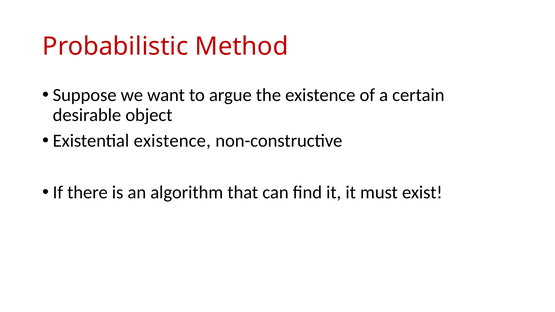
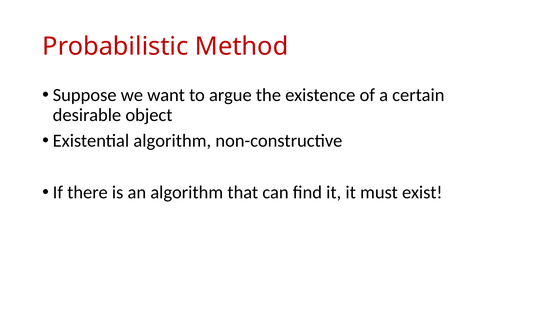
Existential existence: existence -> algorithm
